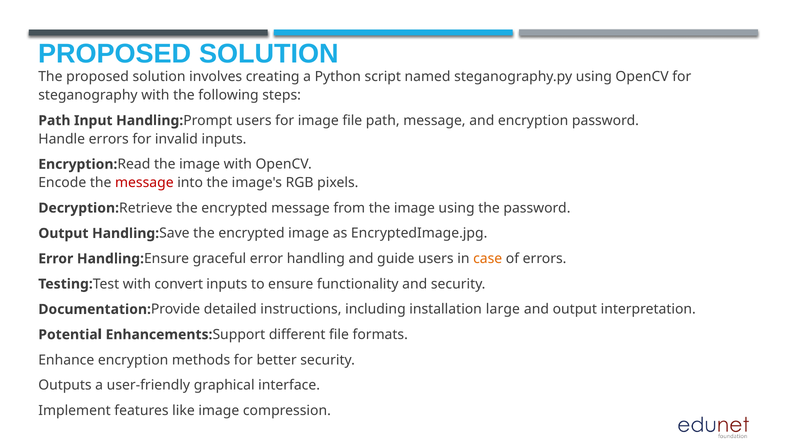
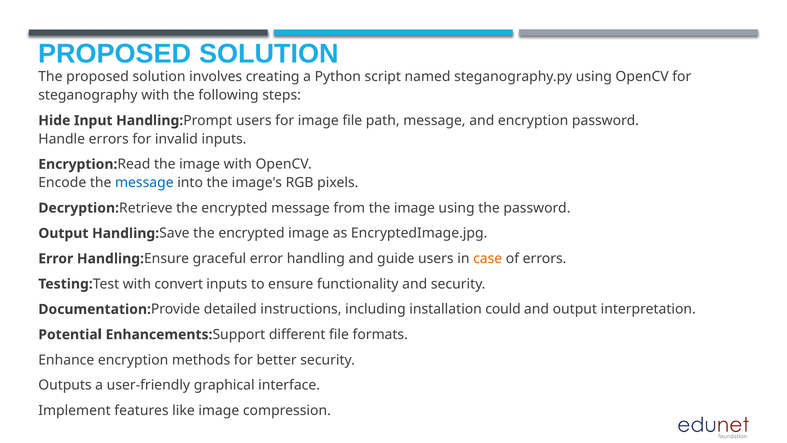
Path at (54, 120): Path -> Hide
message at (144, 183) colour: red -> blue
large: large -> could
